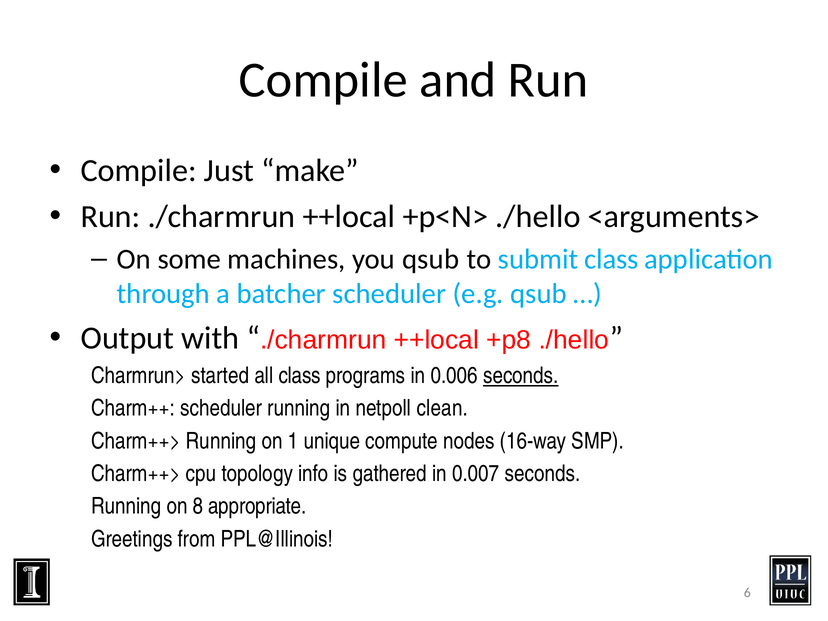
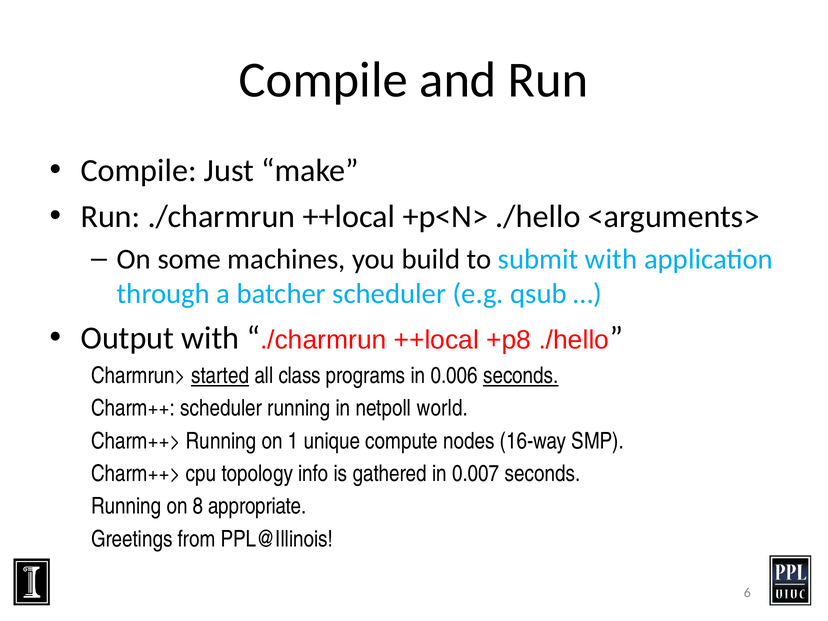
you qsub: qsub -> build
submit class: class -> with
started underline: none -> present
clean: clean -> world
